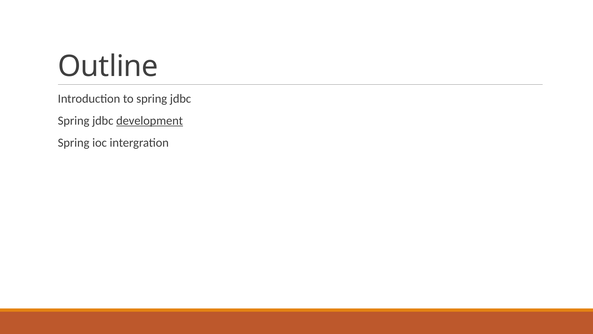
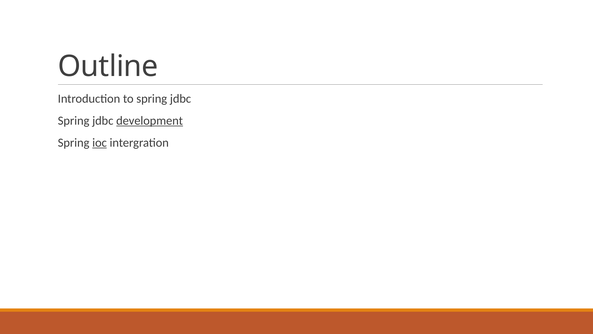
ioc underline: none -> present
